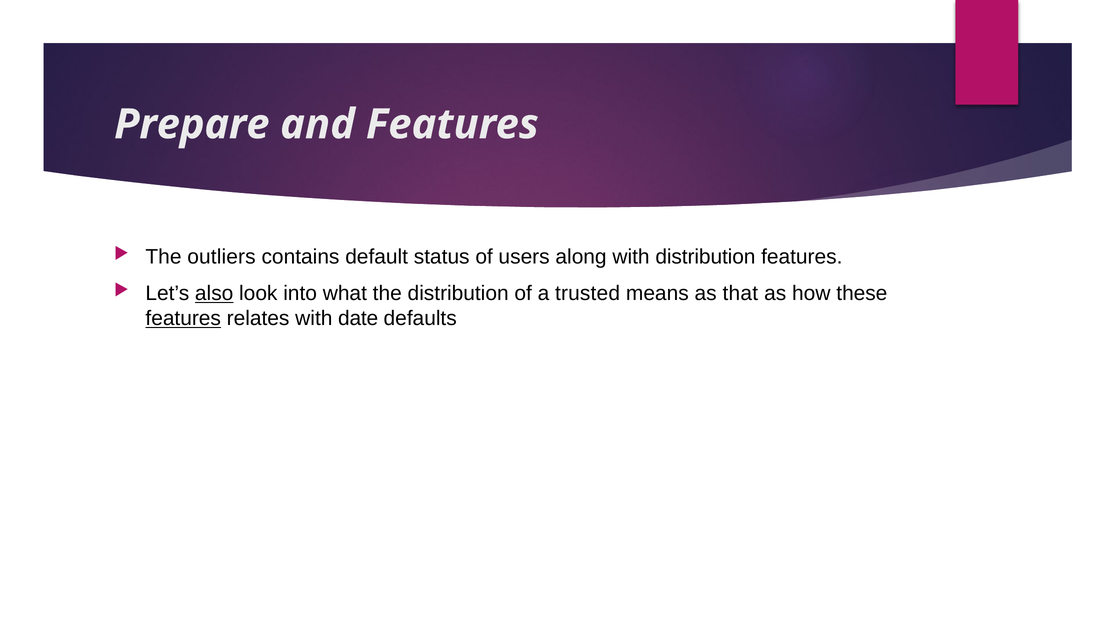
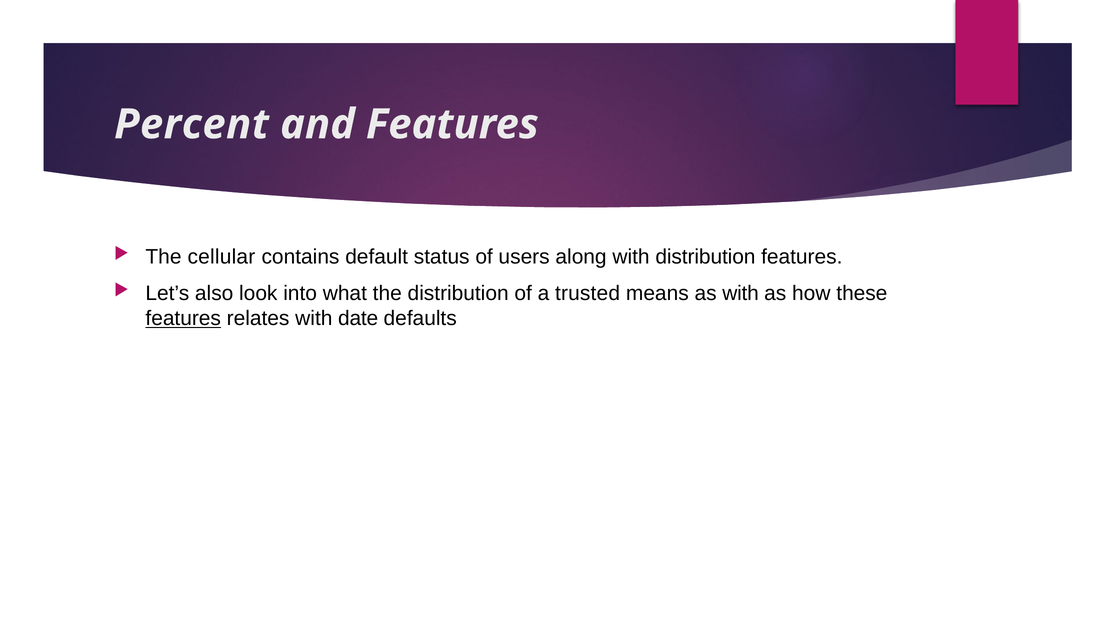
Prepare: Prepare -> Percent
outliers: outliers -> cellular
also underline: present -> none
as that: that -> with
